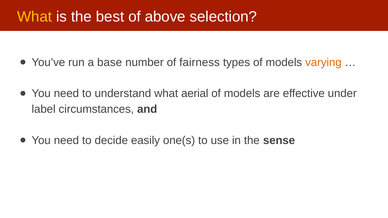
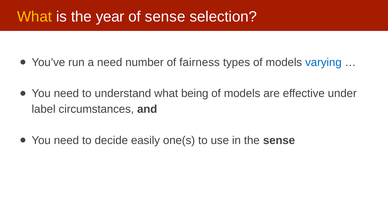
best: best -> year
of above: above -> sense
a base: base -> need
varying colour: orange -> blue
aerial: aerial -> being
